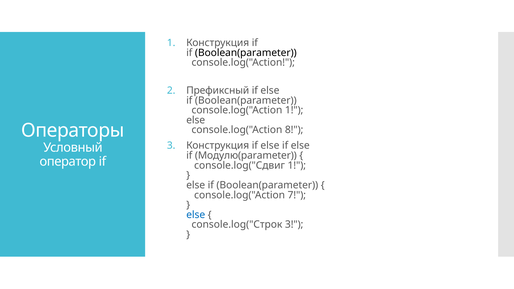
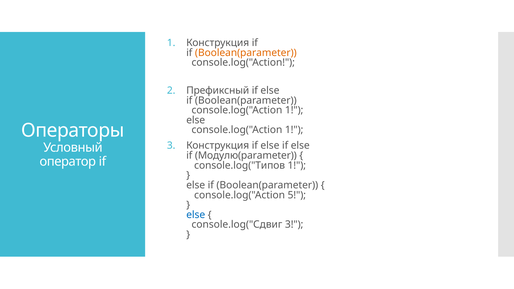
Boolean(parameter at (246, 53) colour: black -> orange
8 at (294, 130): 8 -> 1
console.log("Сдвиг: console.log("Сдвиг -> console.log("Типов
7: 7 -> 5
console.log("Строк: console.log("Строк -> console.log("Сдвиг
